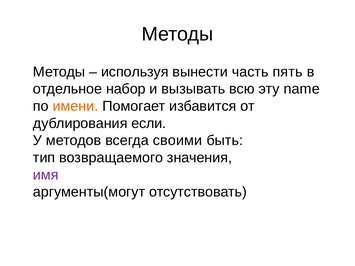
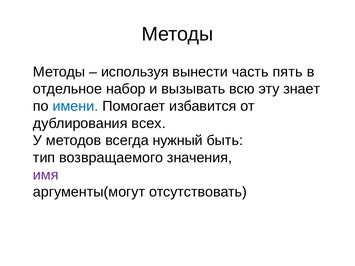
name: name -> знает
имени colour: orange -> blue
если: если -> всех
своими: своими -> нужный
